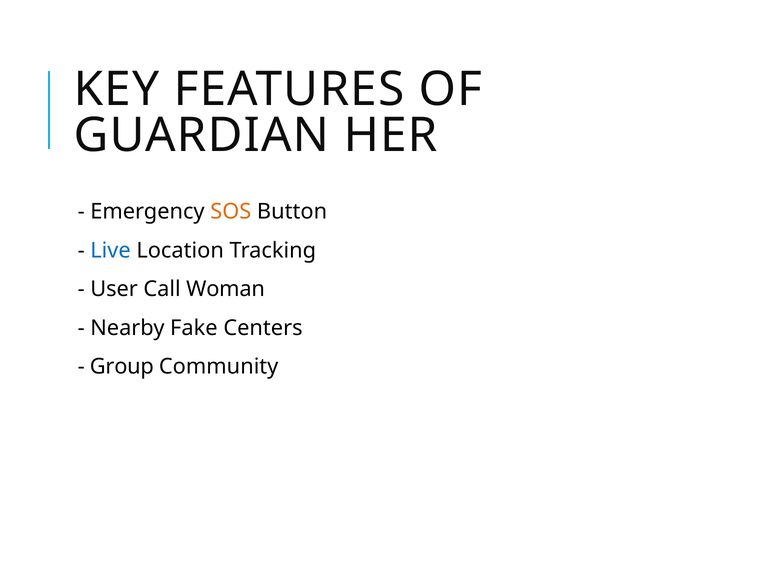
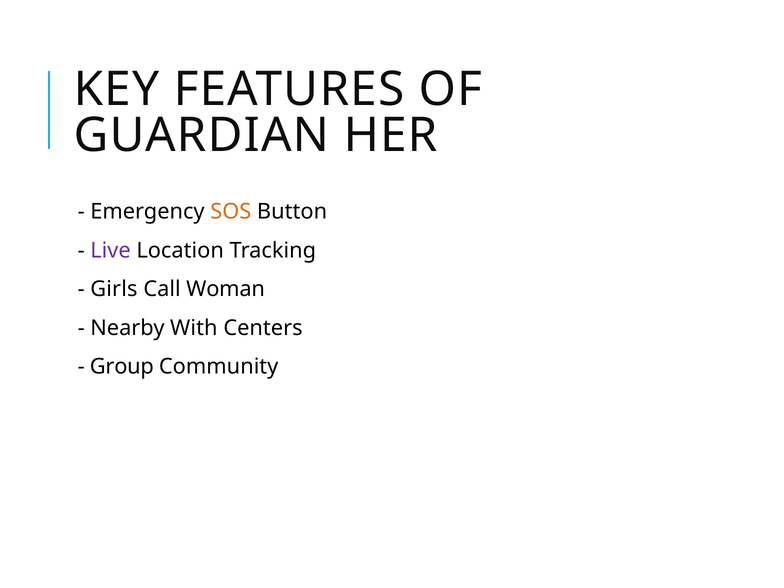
Live colour: blue -> purple
User: User -> Girls
Fake: Fake -> With
